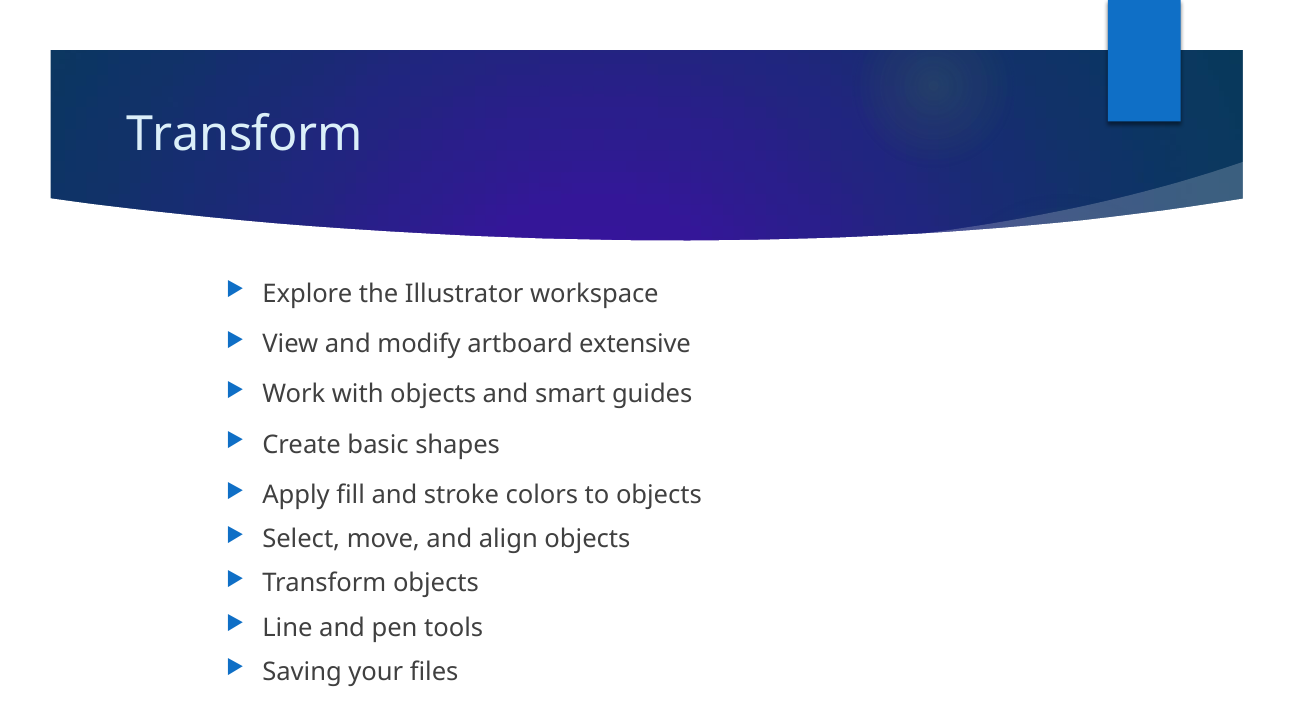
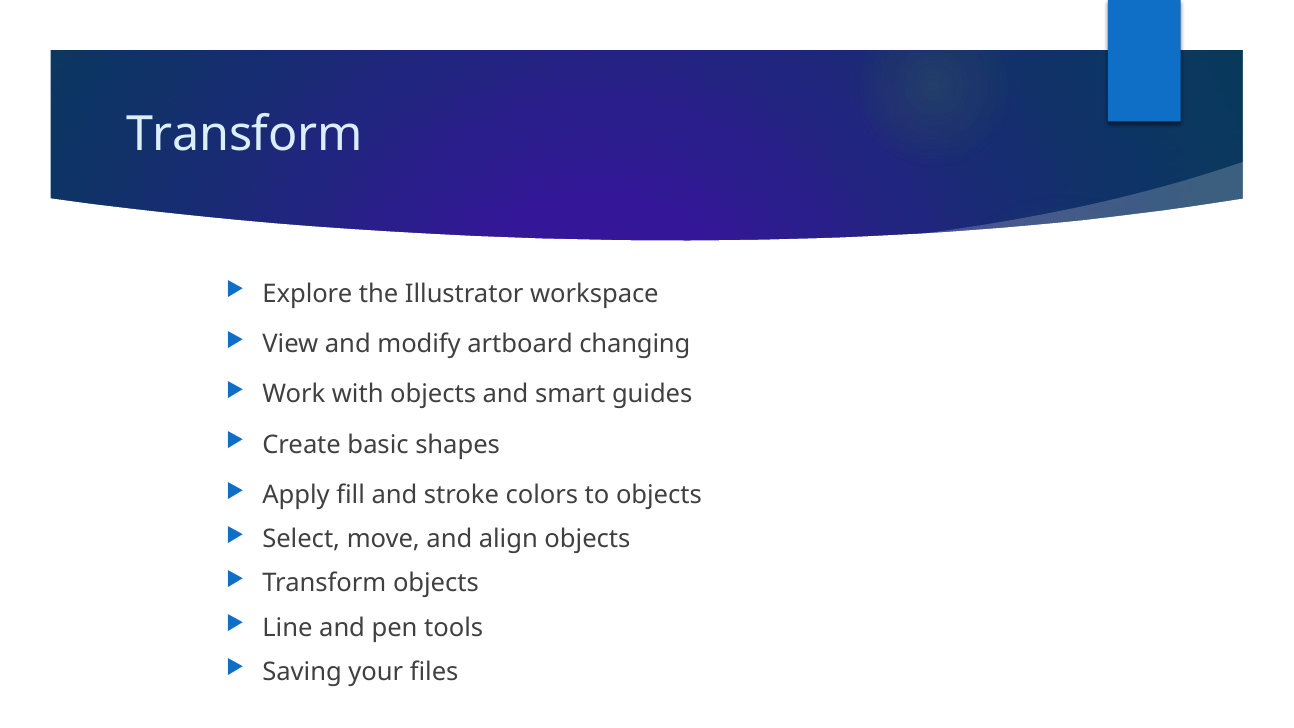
extensive: extensive -> changing
